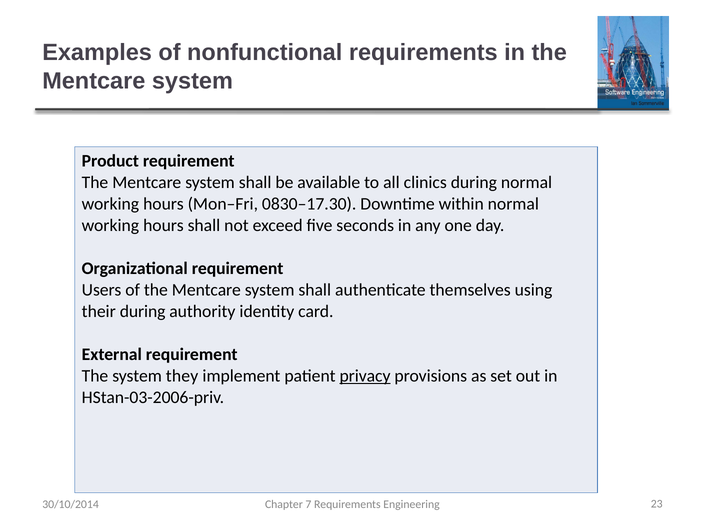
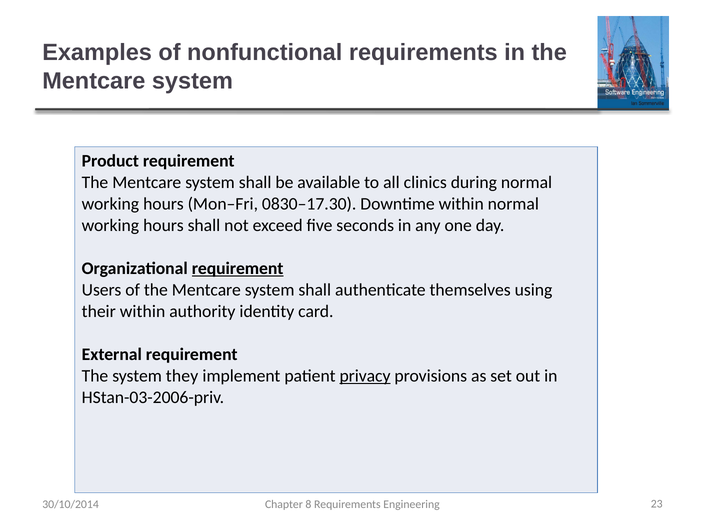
requirement at (238, 269) underline: none -> present
their during: during -> within
7: 7 -> 8
